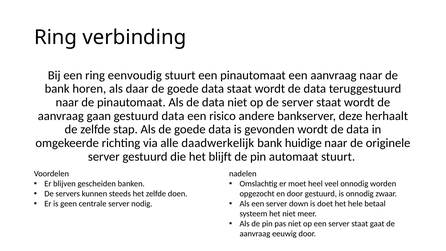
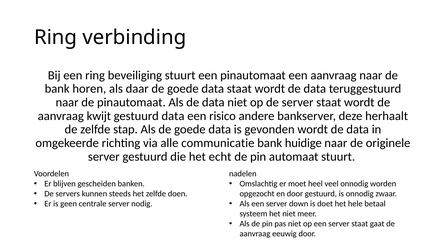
eenvoudig: eenvoudig -> beveiliging
gaan: gaan -> kwijt
daadwerkelijk: daadwerkelijk -> communicatie
blijft: blijft -> echt
